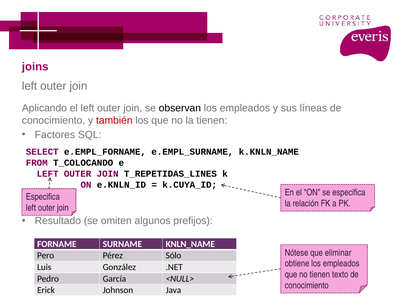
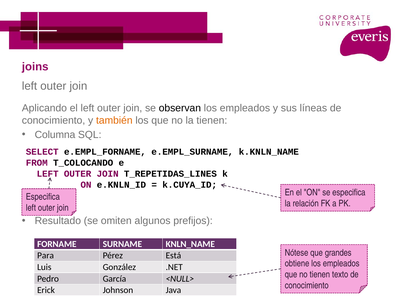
también colour: red -> orange
Factores: Factores -> Columna
eliminar: eliminar -> grandes
Pero: Pero -> Para
Sólo: Sólo -> Está
